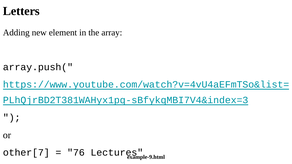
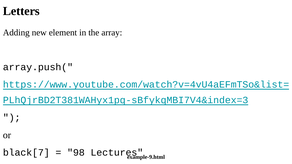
other[7: other[7 -> black[7
76: 76 -> 98
